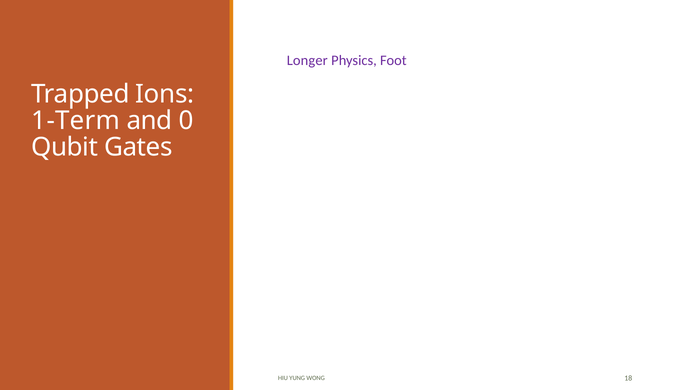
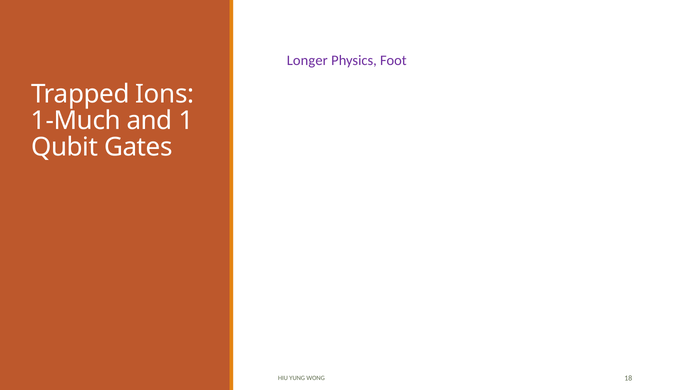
1-Term: 1-Term -> 1-Much
0: 0 -> 1
